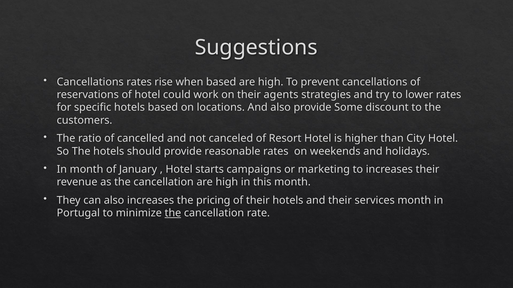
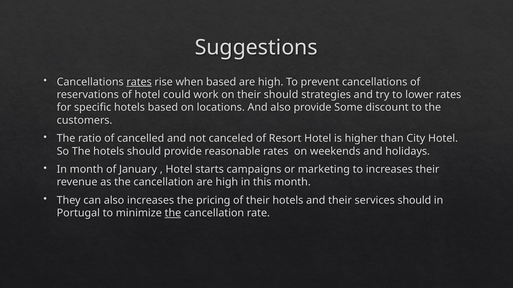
rates at (139, 82) underline: none -> present
their agents: agents -> should
services month: month -> should
